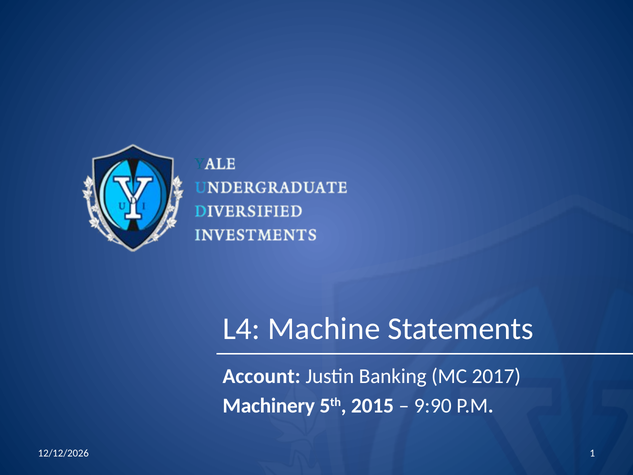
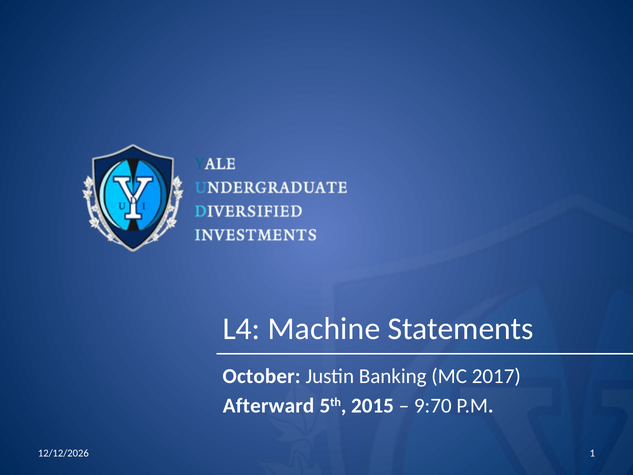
Account: Account -> October
Machinery: Machinery -> Afterward
9:90: 9:90 -> 9:70
